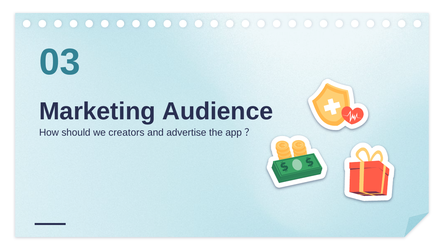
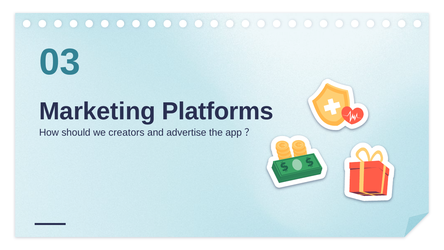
Audience: Audience -> Platforms
